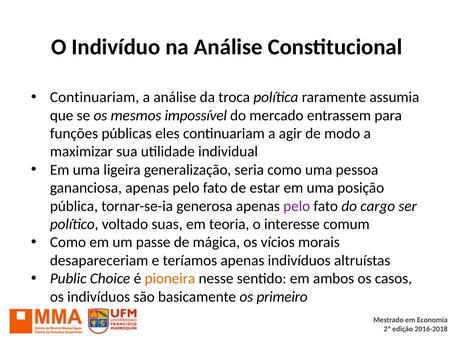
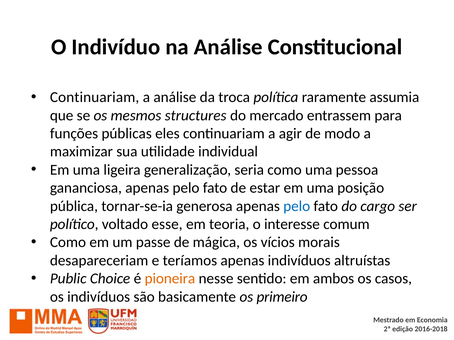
impossível: impossível -> structures
pelo at (297, 206) colour: purple -> blue
suas: suas -> esse
